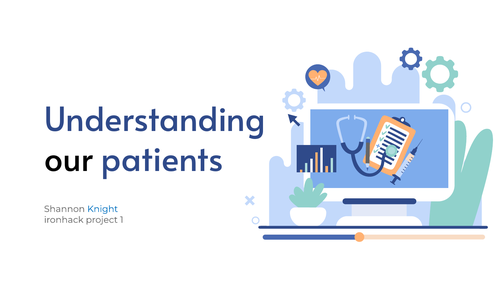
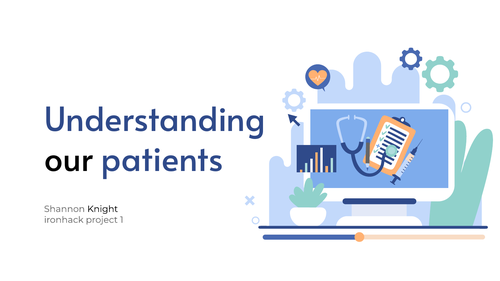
Knight colour: blue -> black
